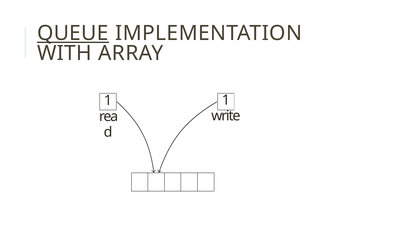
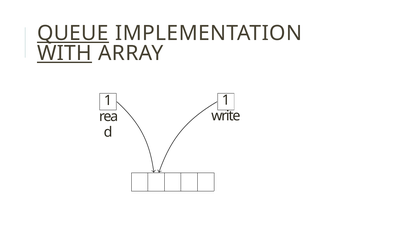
WITH underline: none -> present
